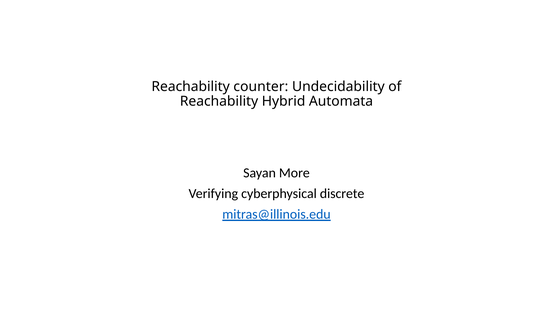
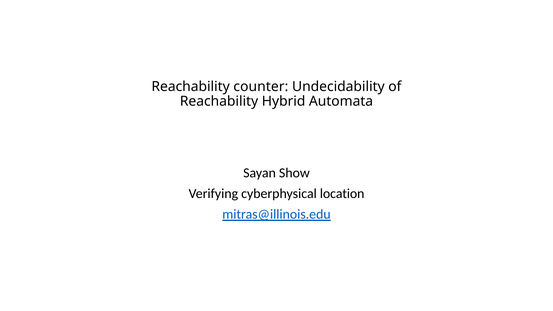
More: More -> Show
discrete: discrete -> location
